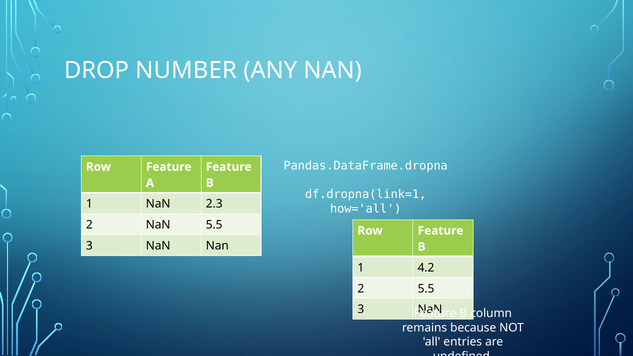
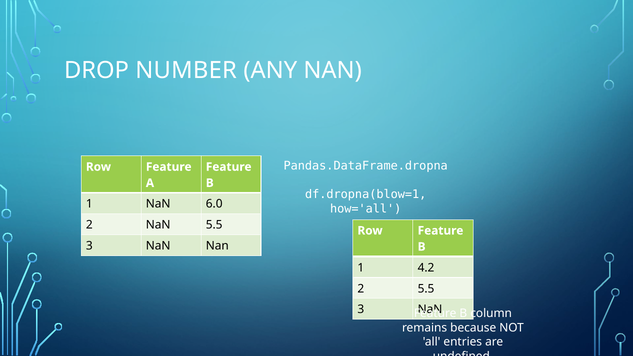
df.dropna(link=1: df.dropna(link=1 -> df.dropna(blow=1
2.3: 2.3 -> 6.0
